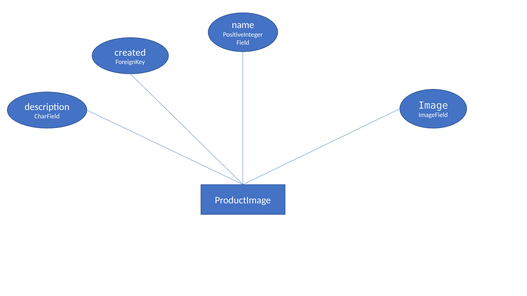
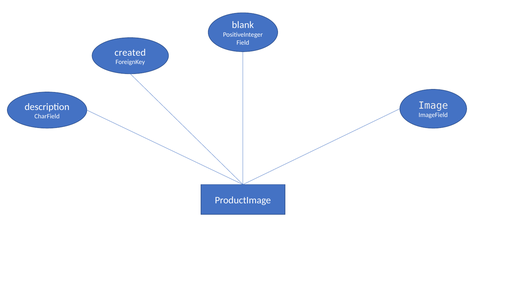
name: name -> blank
